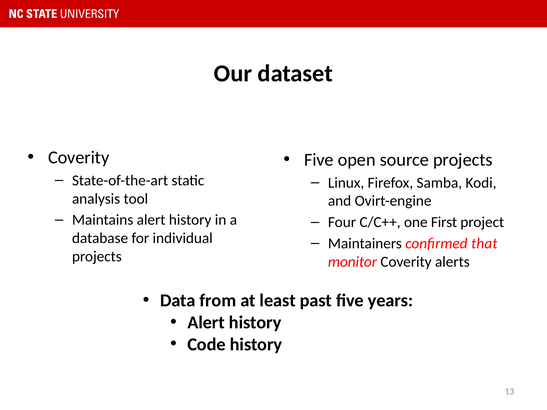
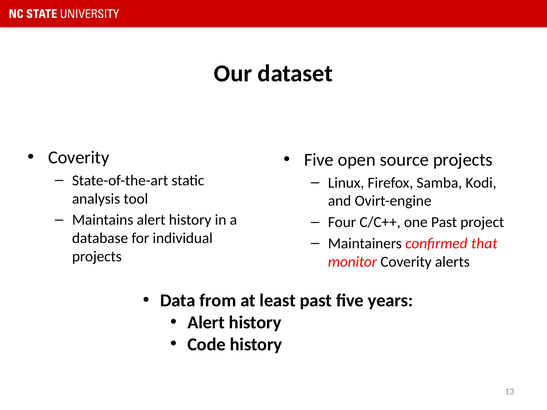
one First: First -> Past
